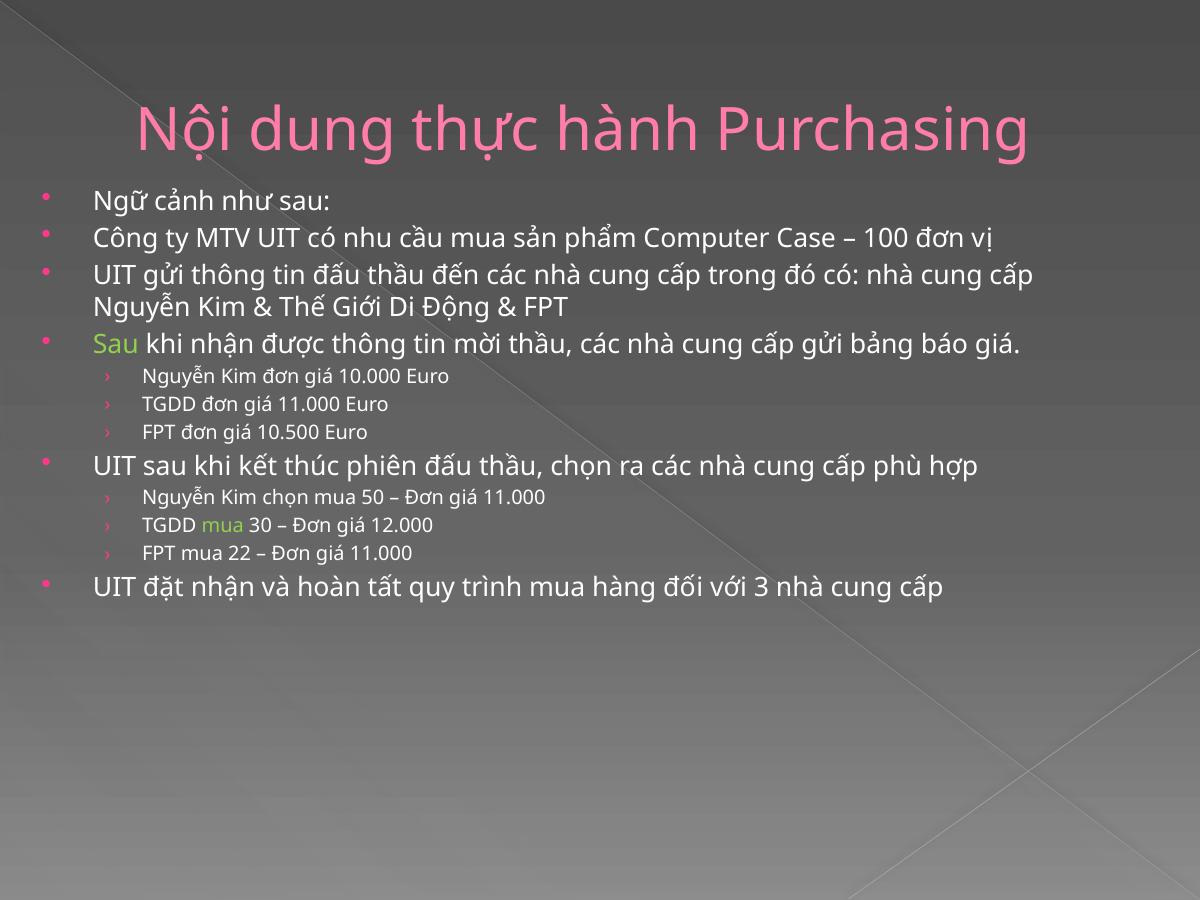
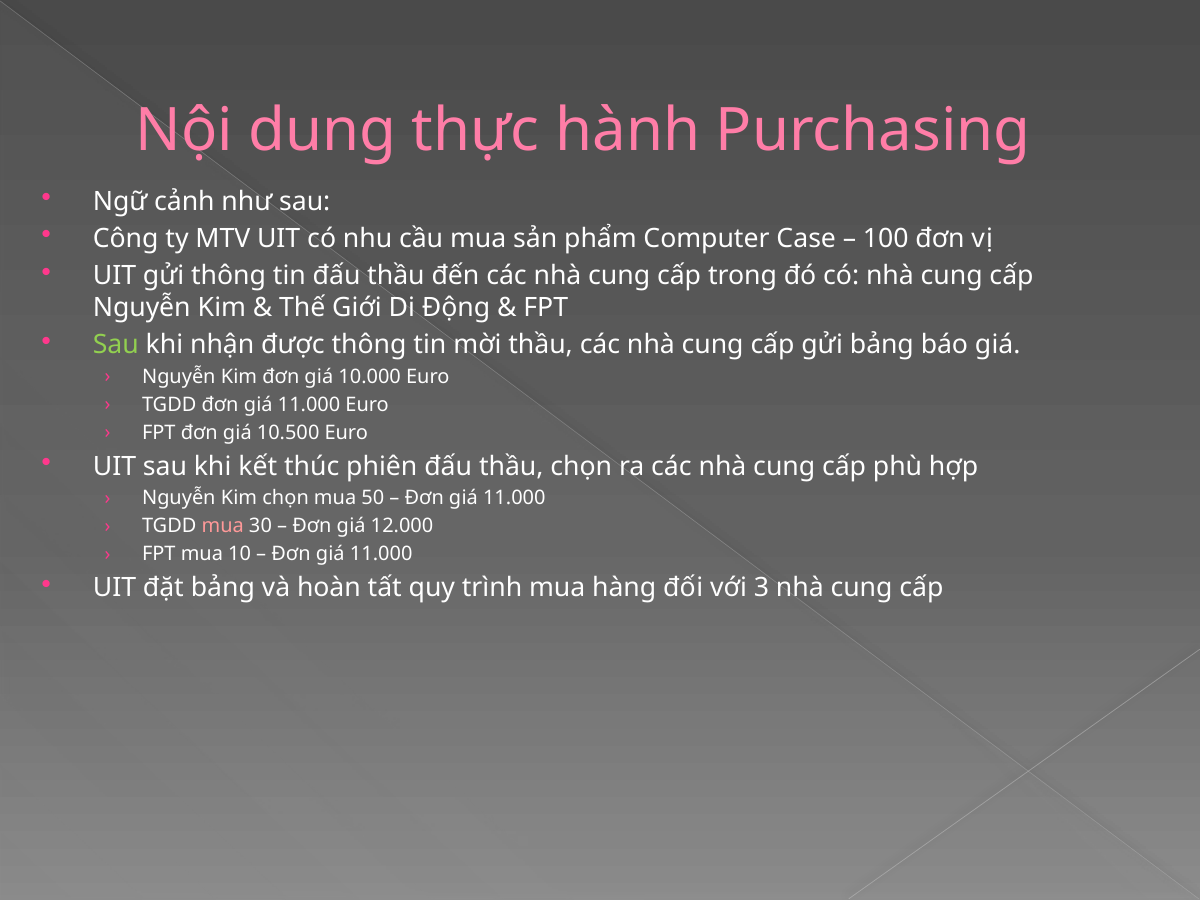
mua at (223, 526) colour: light green -> pink
22: 22 -> 10
đặt nhận: nhận -> bảng
